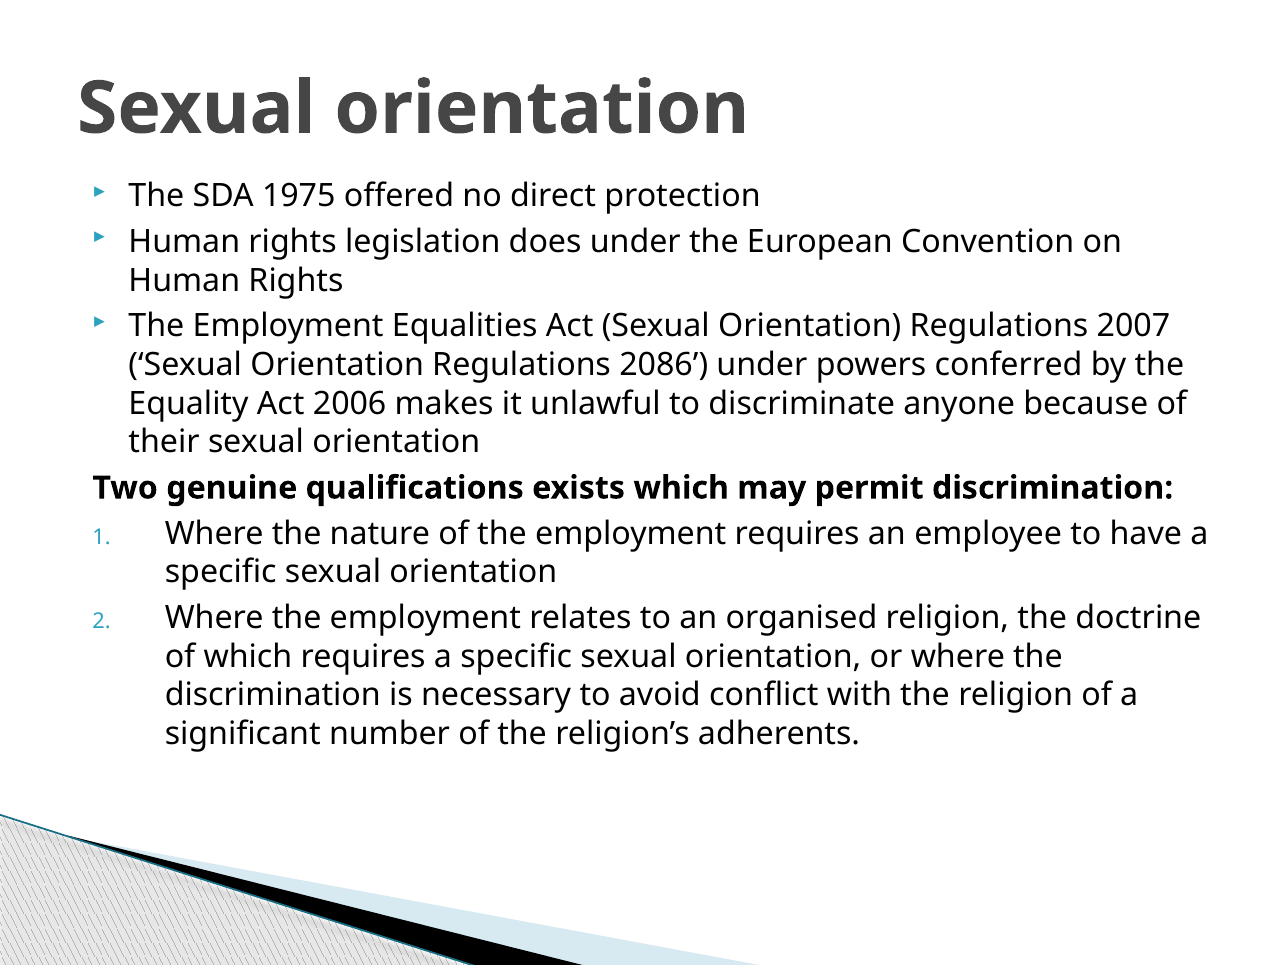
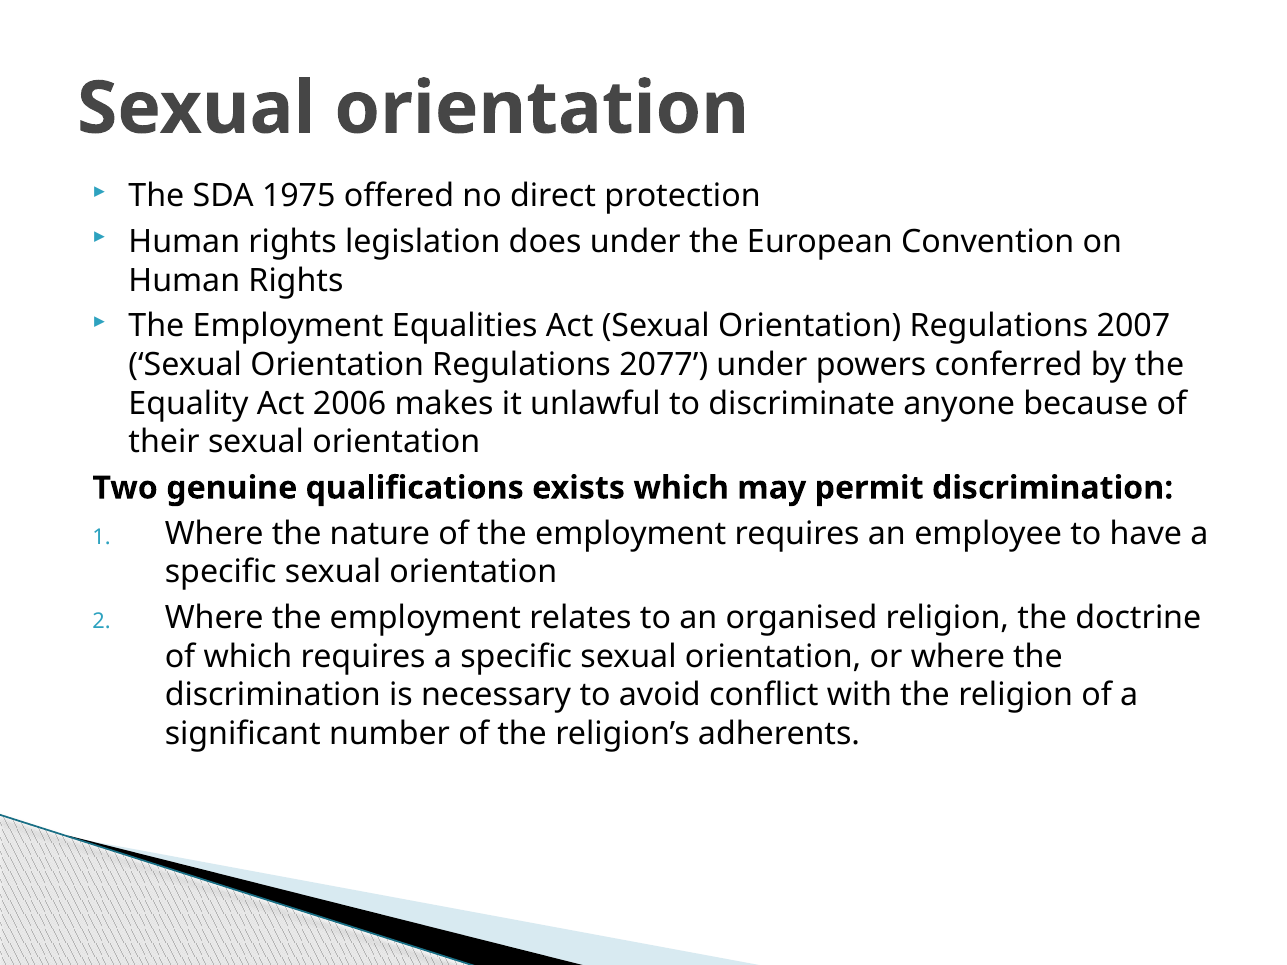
2086: 2086 -> 2077
